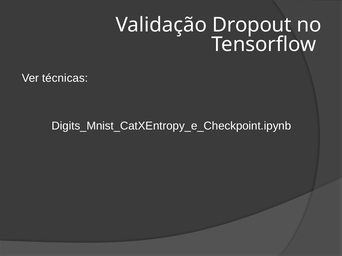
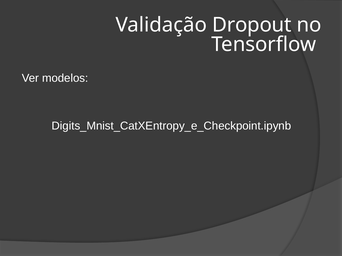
técnicas: técnicas -> modelos
